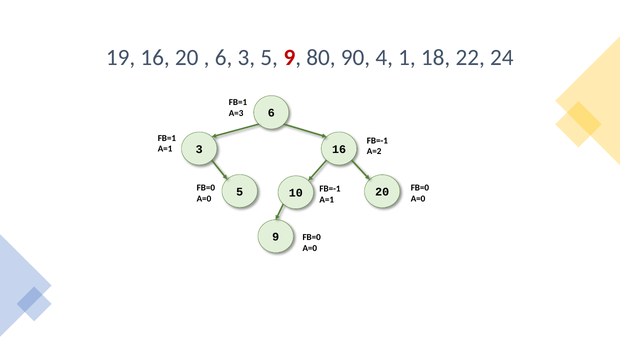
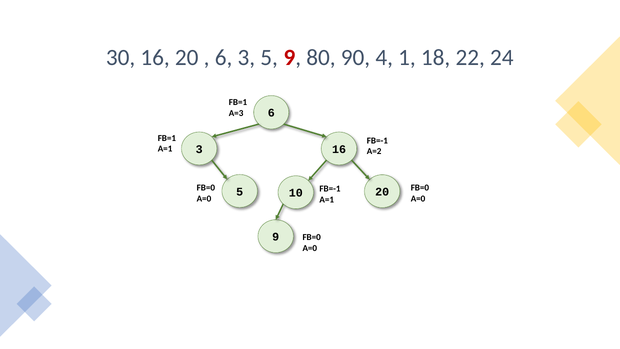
19: 19 -> 30
